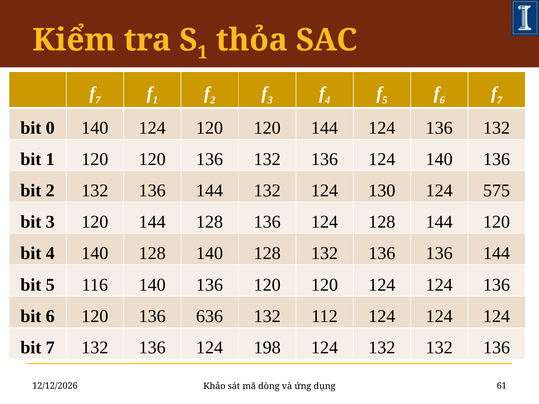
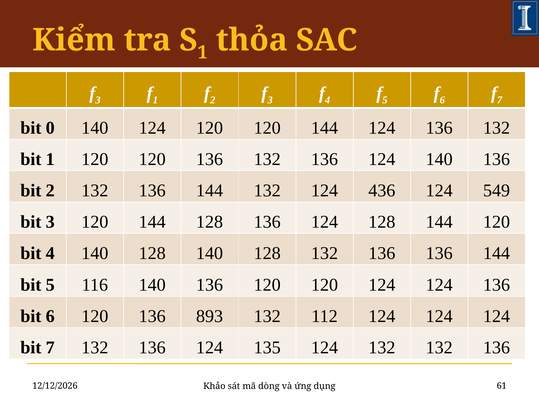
7 at (98, 100): 7 -> 3
130: 130 -> 436
575: 575 -> 549
636: 636 -> 893
198: 198 -> 135
